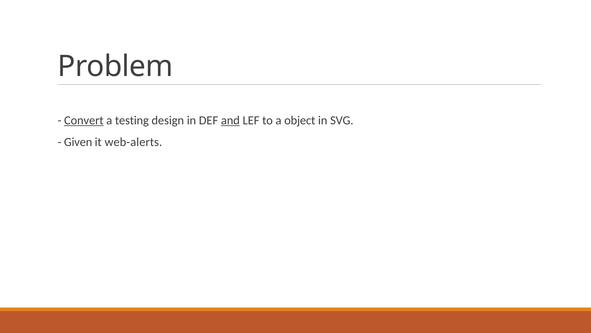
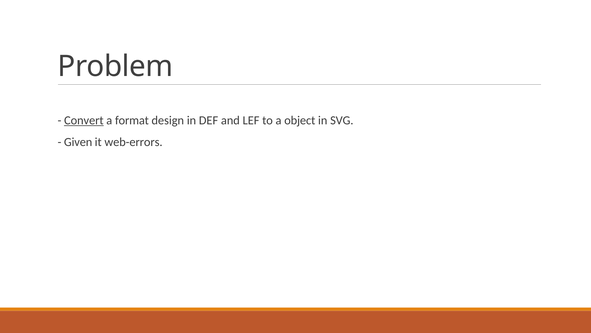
testing: testing -> format
and underline: present -> none
web-alerts: web-alerts -> web-errors
